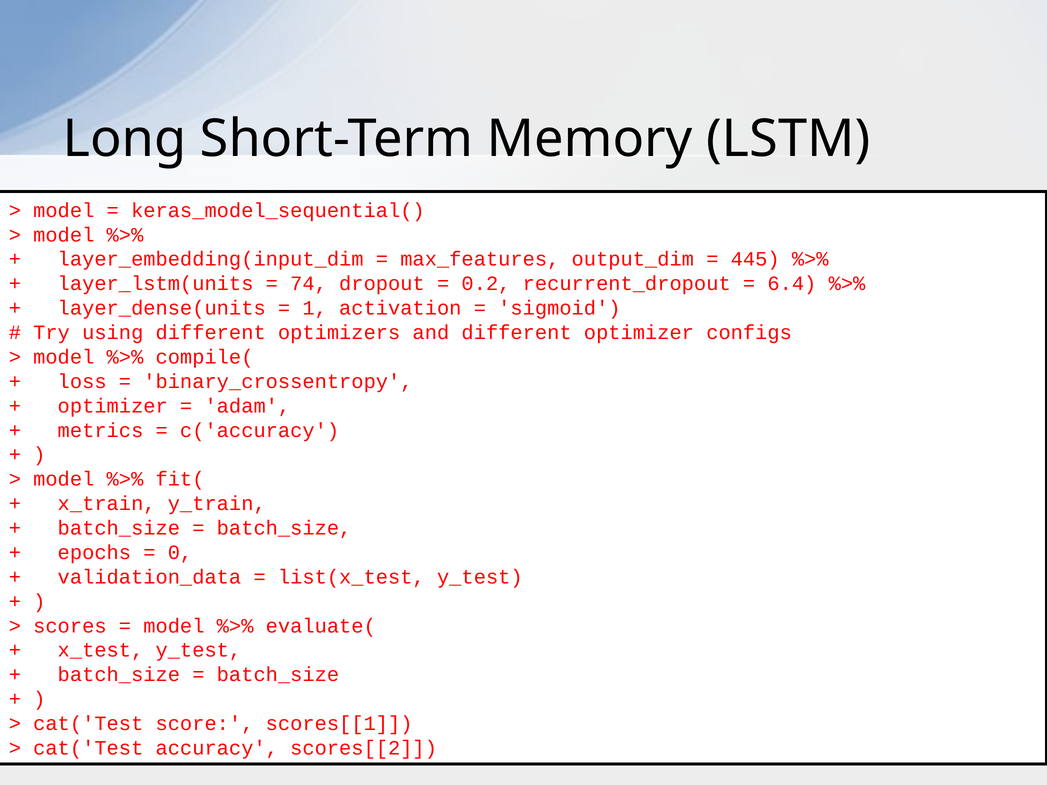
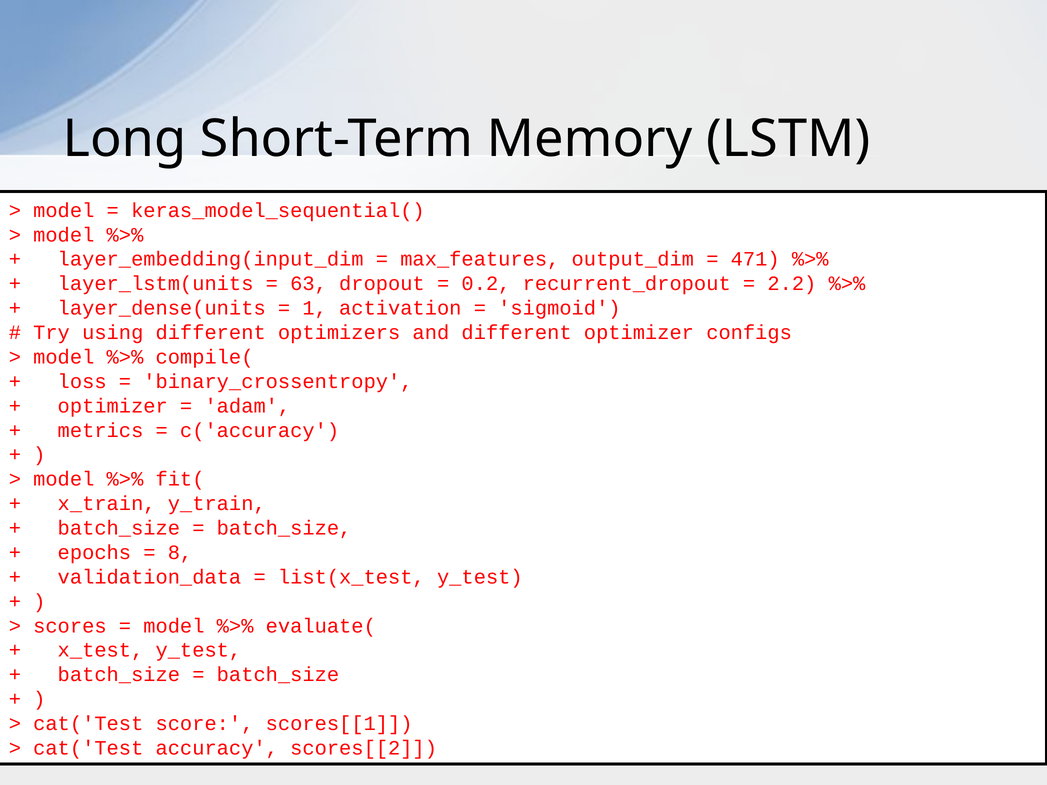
445: 445 -> 471
74: 74 -> 63
6.4: 6.4 -> 2.2
0: 0 -> 8
